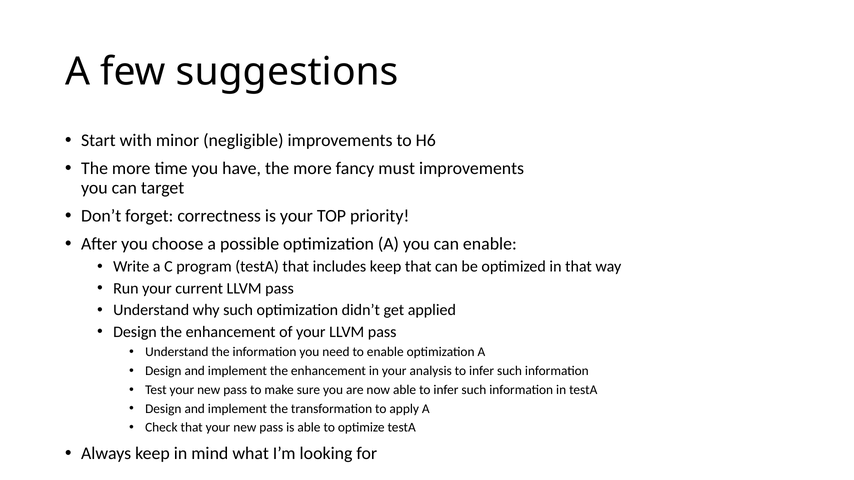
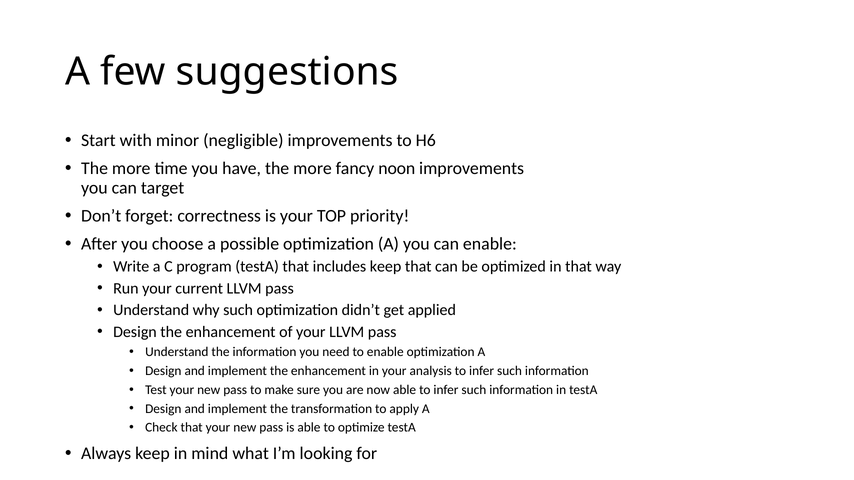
must: must -> noon
